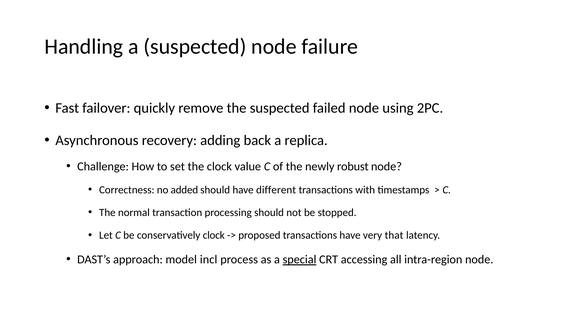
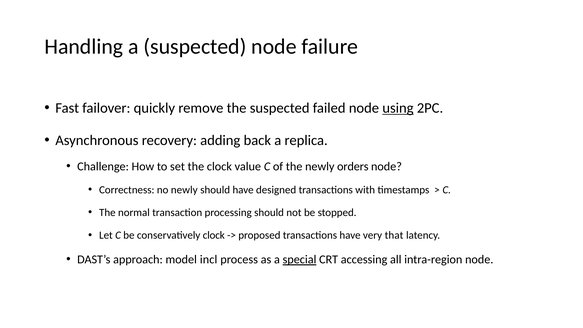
using underline: none -> present
robust: robust -> orders
no added: added -> newly
different: different -> designed
